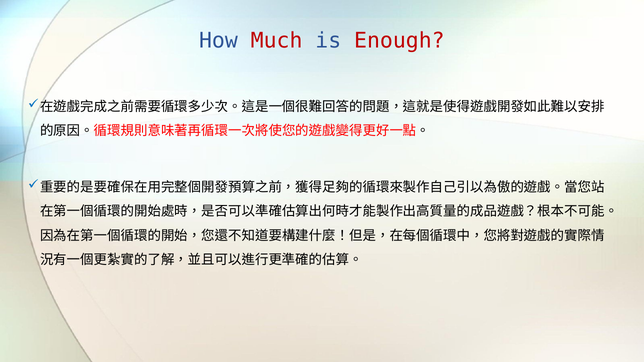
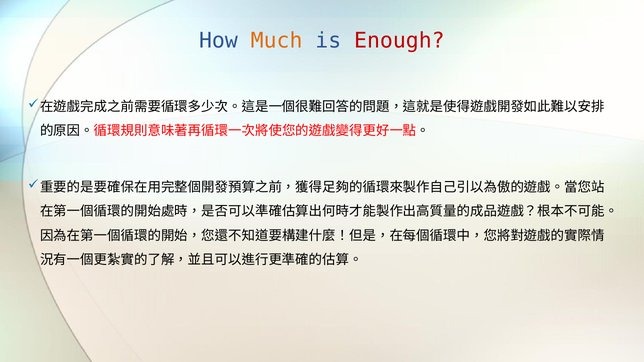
Much colour: red -> orange
